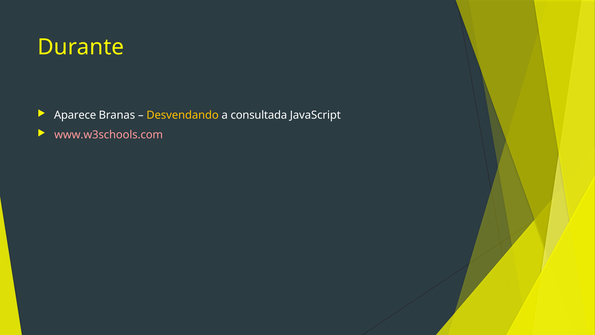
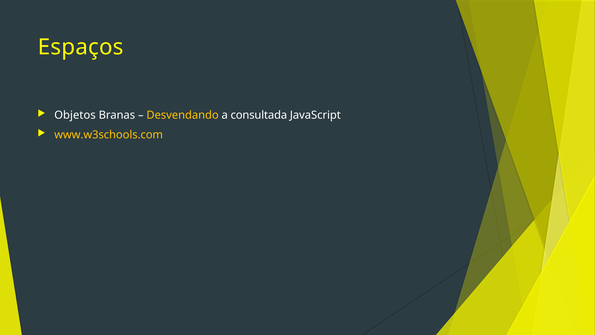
Durante: Durante -> Espaços
Aparece: Aparece -> Objetos
www.w3schools.com colour: pink -> yellow
